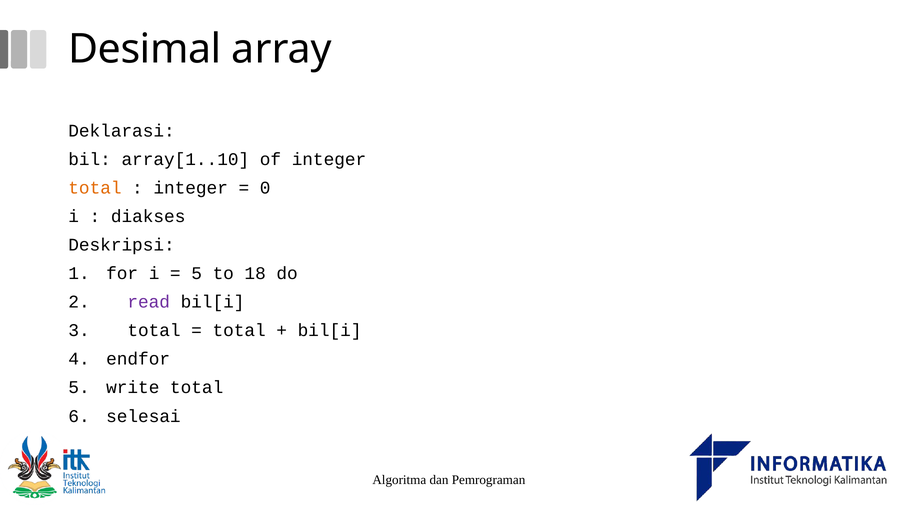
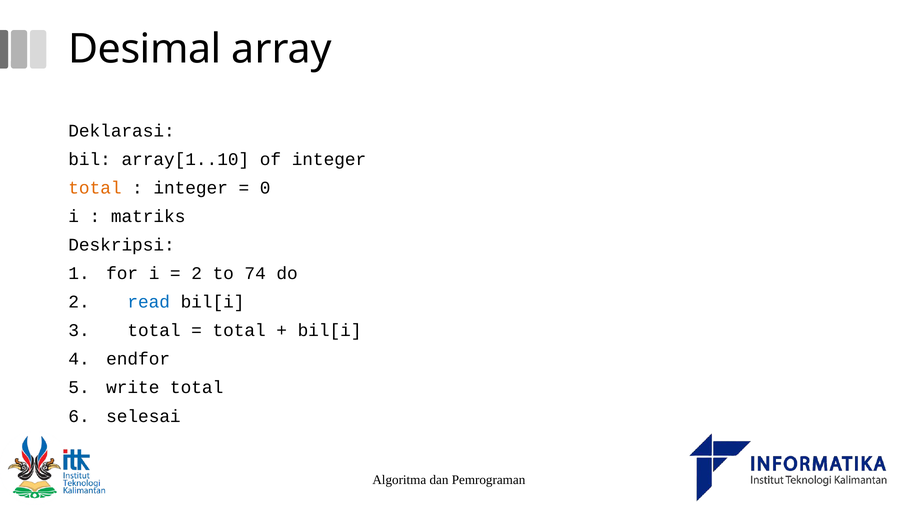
diakses: diakses -> matriks
5 at (197, 273): 5 -> 2
18: 18 -> 74
read colour: purple -> blue
